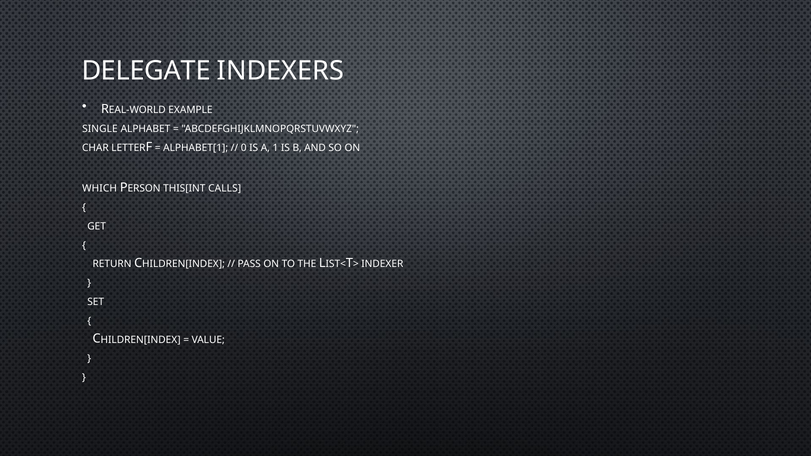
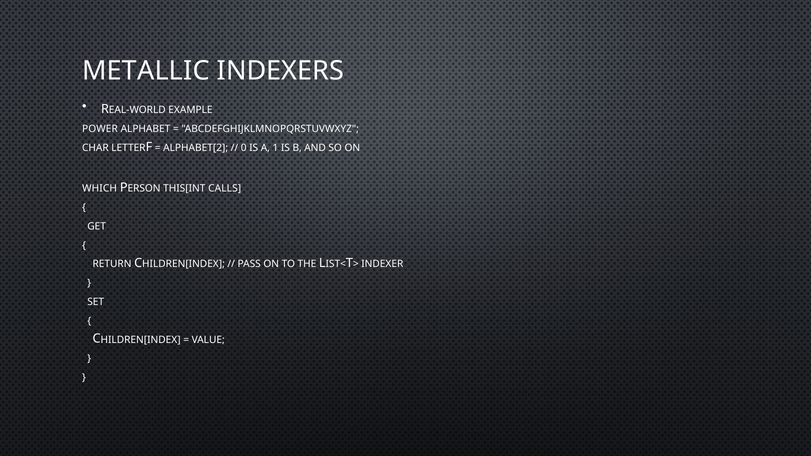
DELEGATE: DELEGATE -> METALLIC
SINGLE: SINGLE -> POWER
ALPHABET[1: ALPHABET[1 -> ALPHABET[2
